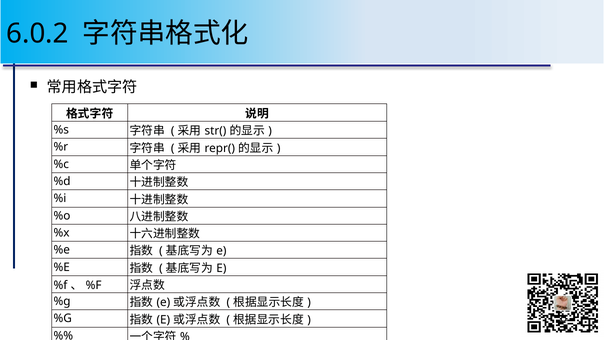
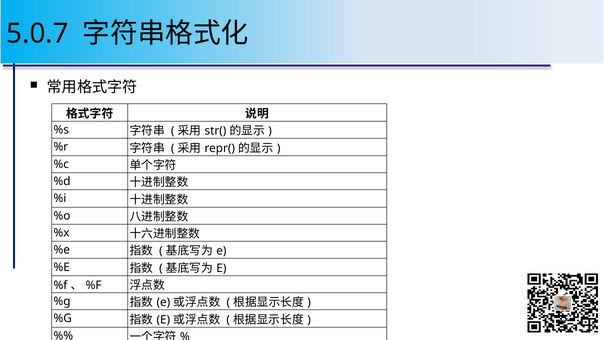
6.0.2: 6.0.2 -> 5.0.7
